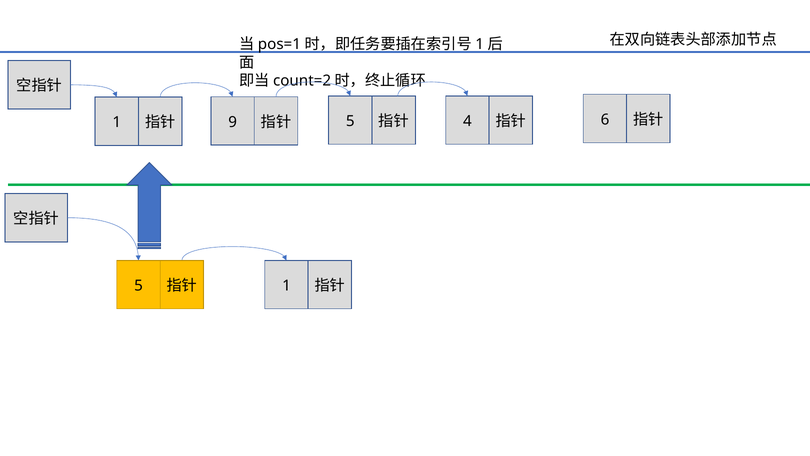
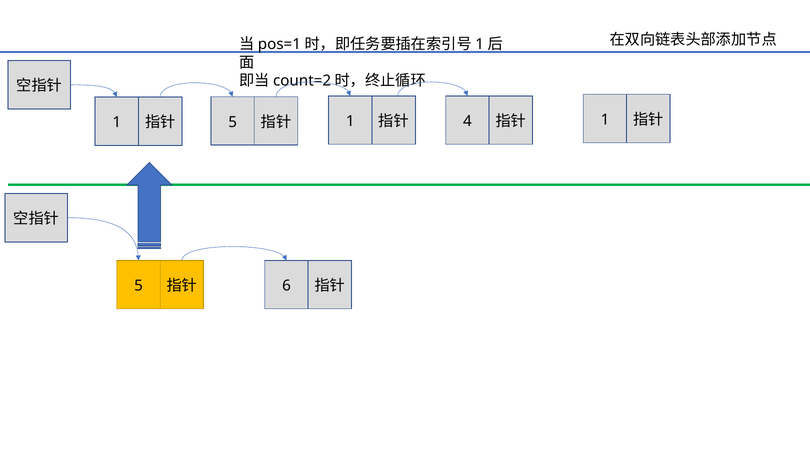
6 at (605, 119): 6 -> 1
9 at (233, 122): 9 -> 5
5 at (350, 121): 5 -> 1
1 at (286, 285): 1 -> 6
